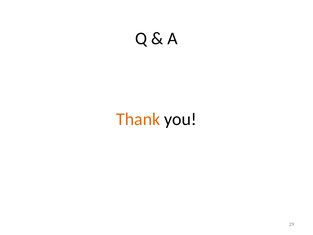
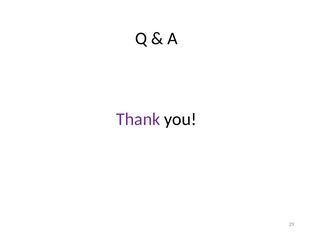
Thank colour: orange -> purple
